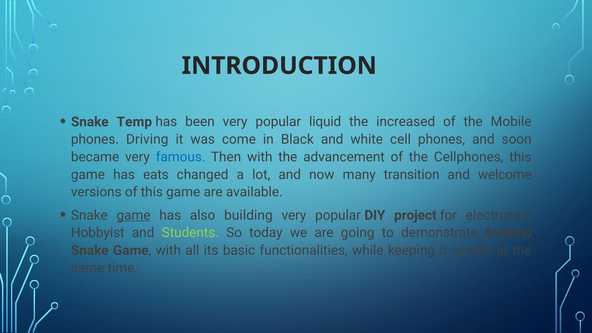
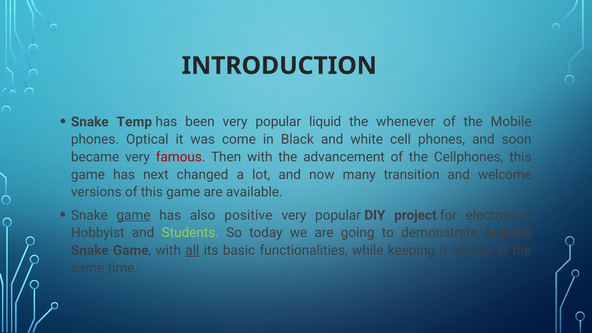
increased: increased -> whenever
Driving: Driving -> Optical
famous colour: blue -> red
eats: eats -> next
building: building -> positive
all underline: none -> present
